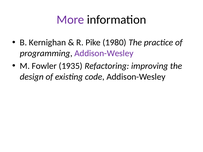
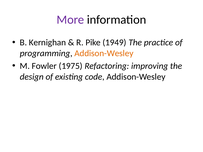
1980: 1980 -> 1949
Addison-Wesley at (104, 53) colour: purple -> orange
1935: 1935 -> 1975
